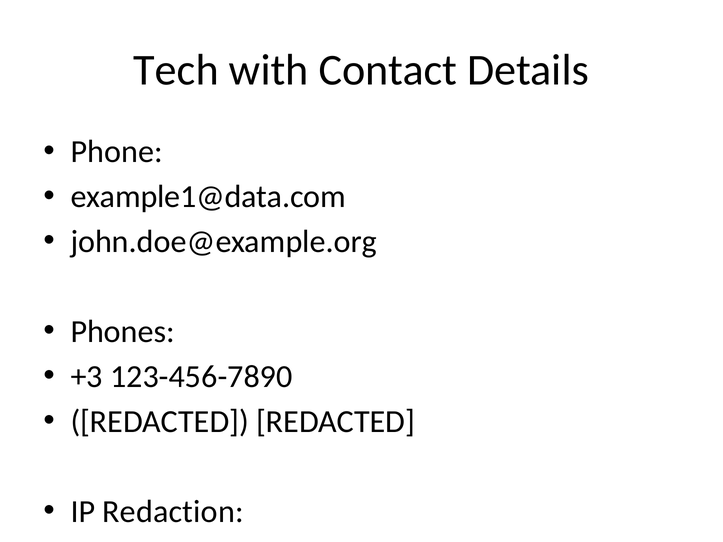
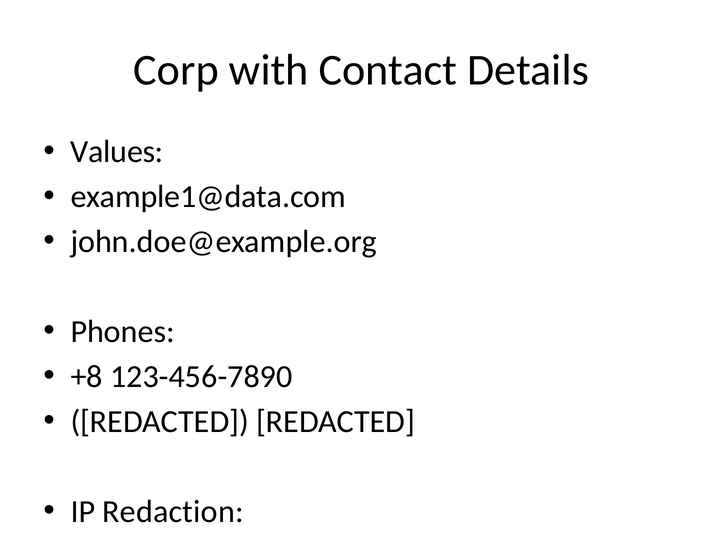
Tech: Tech -> Corp
Phone: Phone -> Values
+3: +3 -> +8
